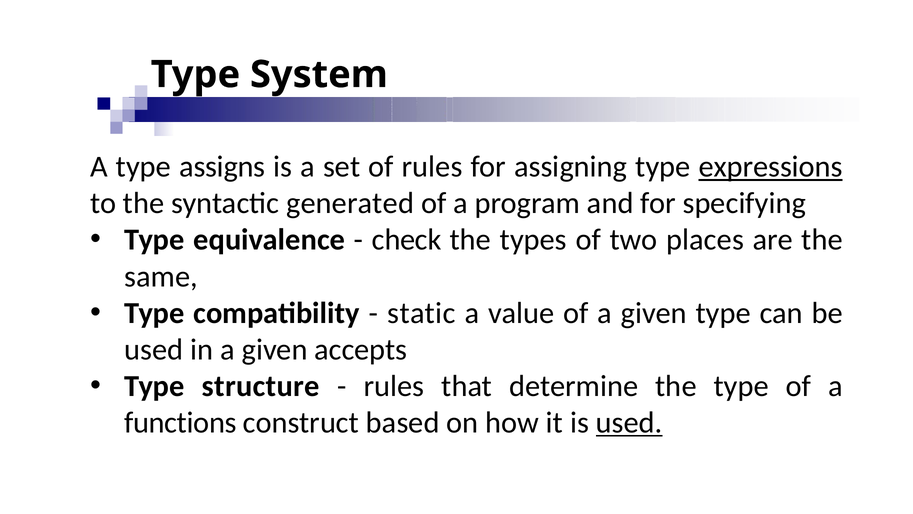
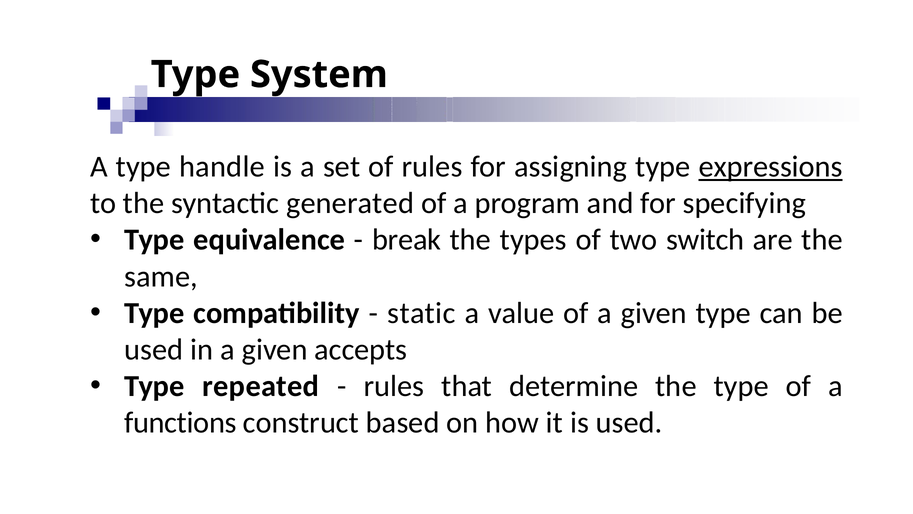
assigns: assigns -> handle
check: check -> break
places: places -> switch
structure: structure -> repeated
used at (629, 422) underline: present -> none
